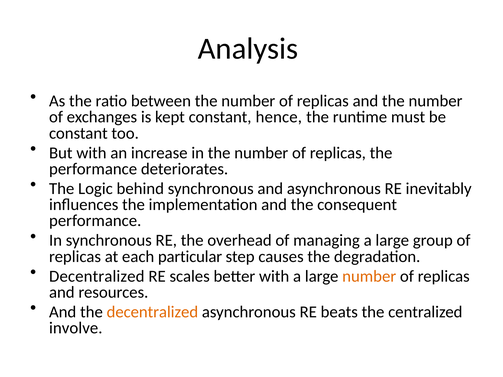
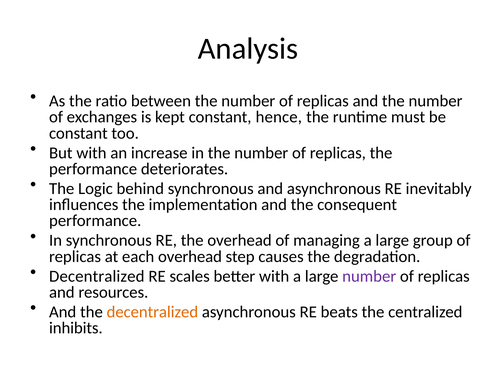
each particular: particular -> overhead
number at (369, 276) colour: orange -> purple
involve: involve -> inhibits
